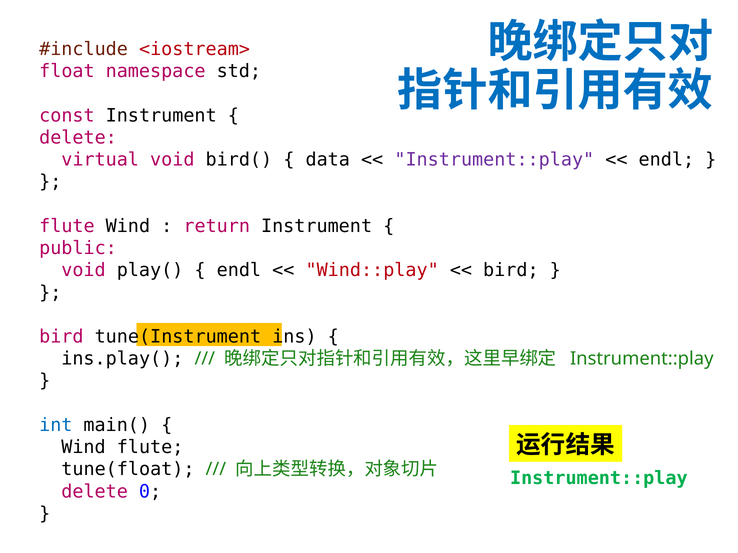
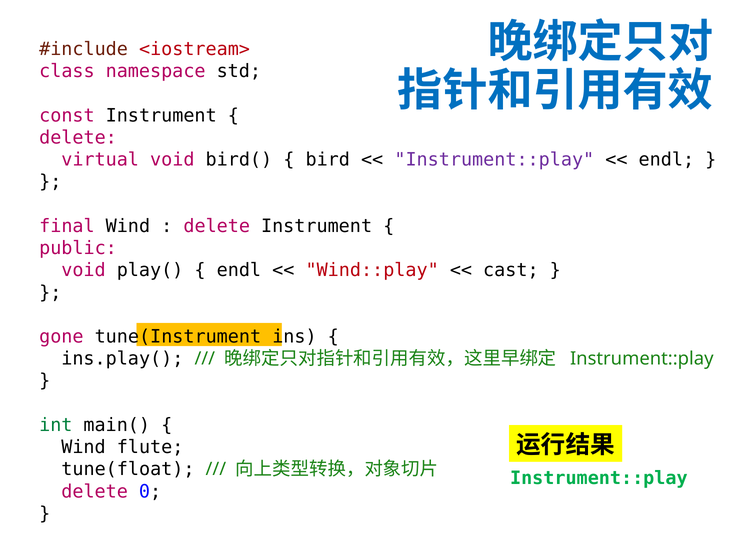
float: float -> class
data: data -> bird
flute at (67, 226): flute -> final
return at (217, 226): return -> delete
bird at (511, 271): bird -> cast
bird at (61, 337): bird -> gone
int colour: blue -> green
